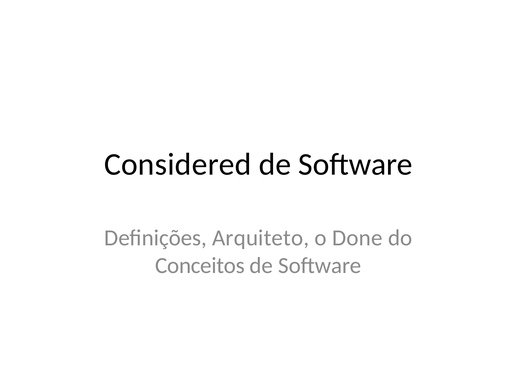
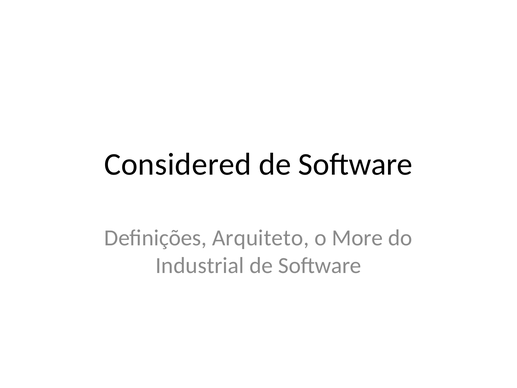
Done: Done -> More
Conceitos: Conceitos -> Industrial
